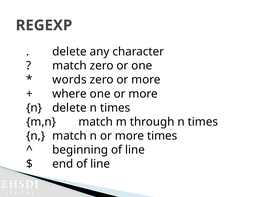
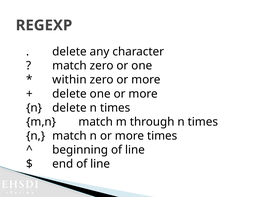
words: words -> within
where at (70, 94): where -> delete
